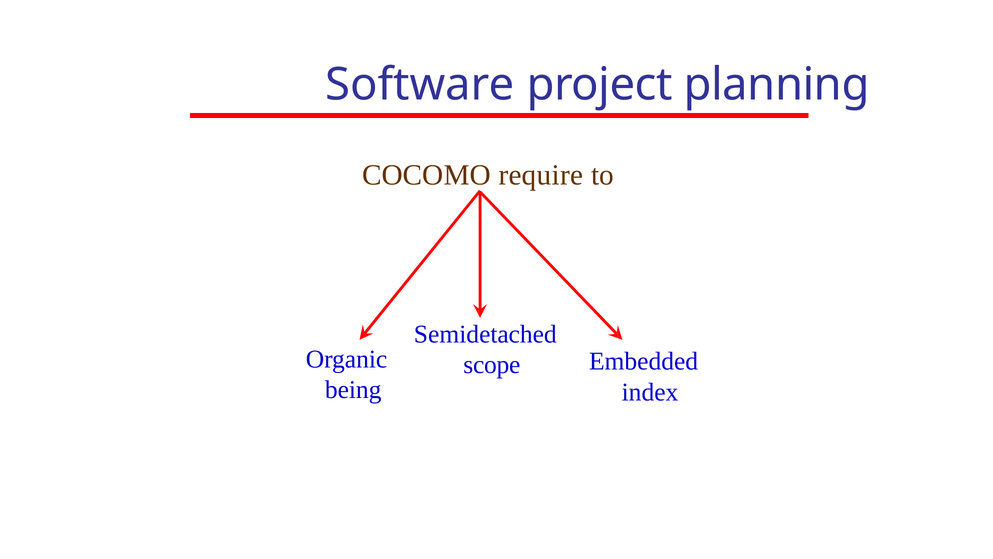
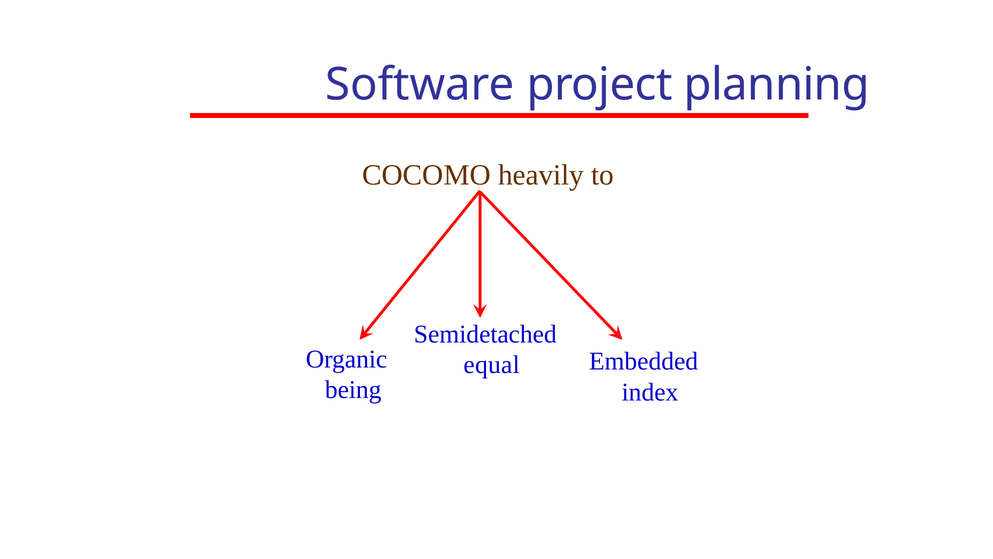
require: require -> heavily
scope: scope -> equal
